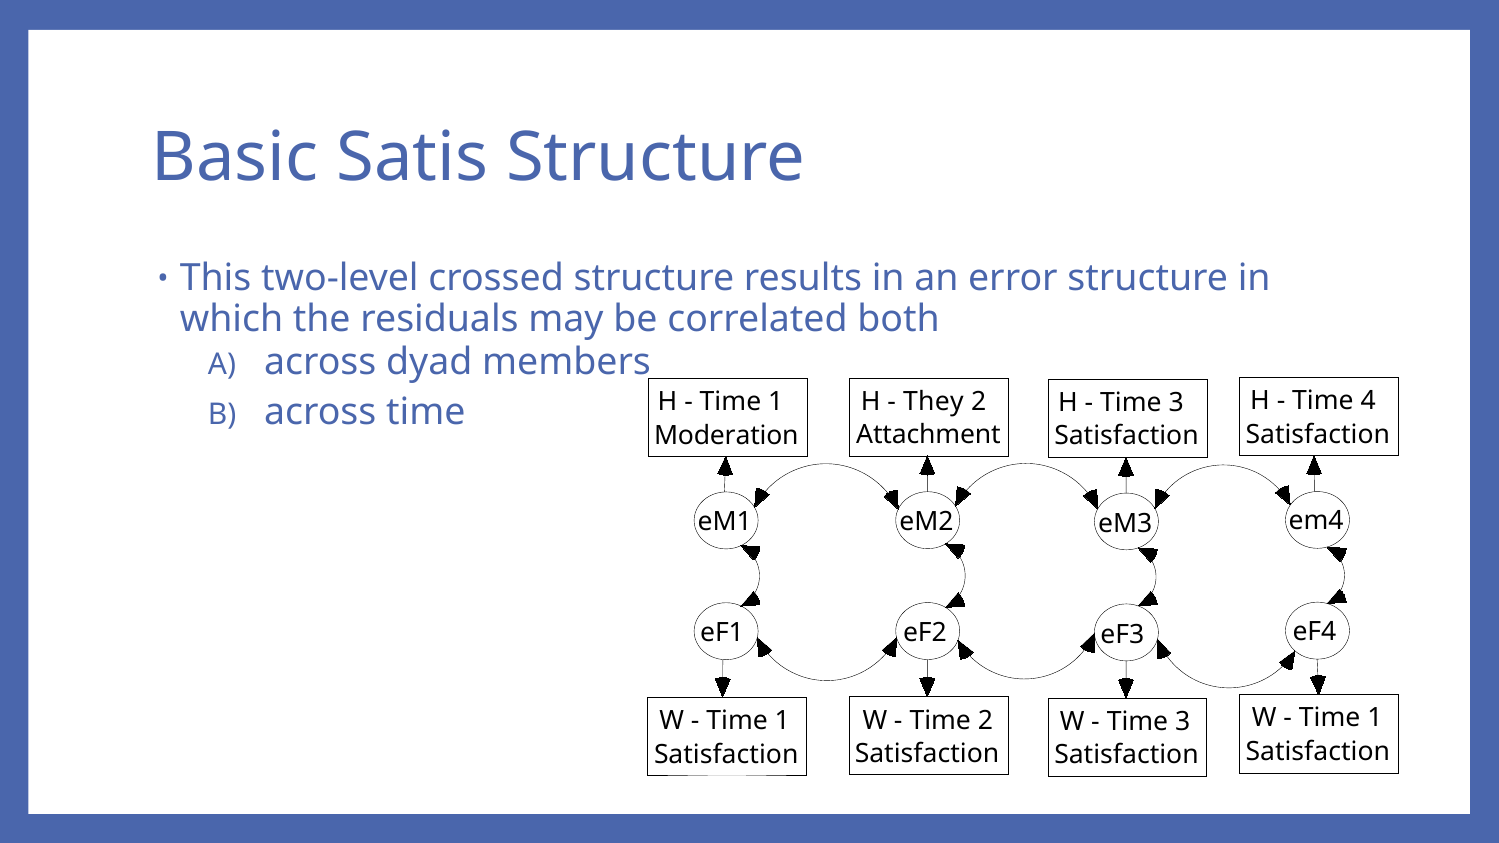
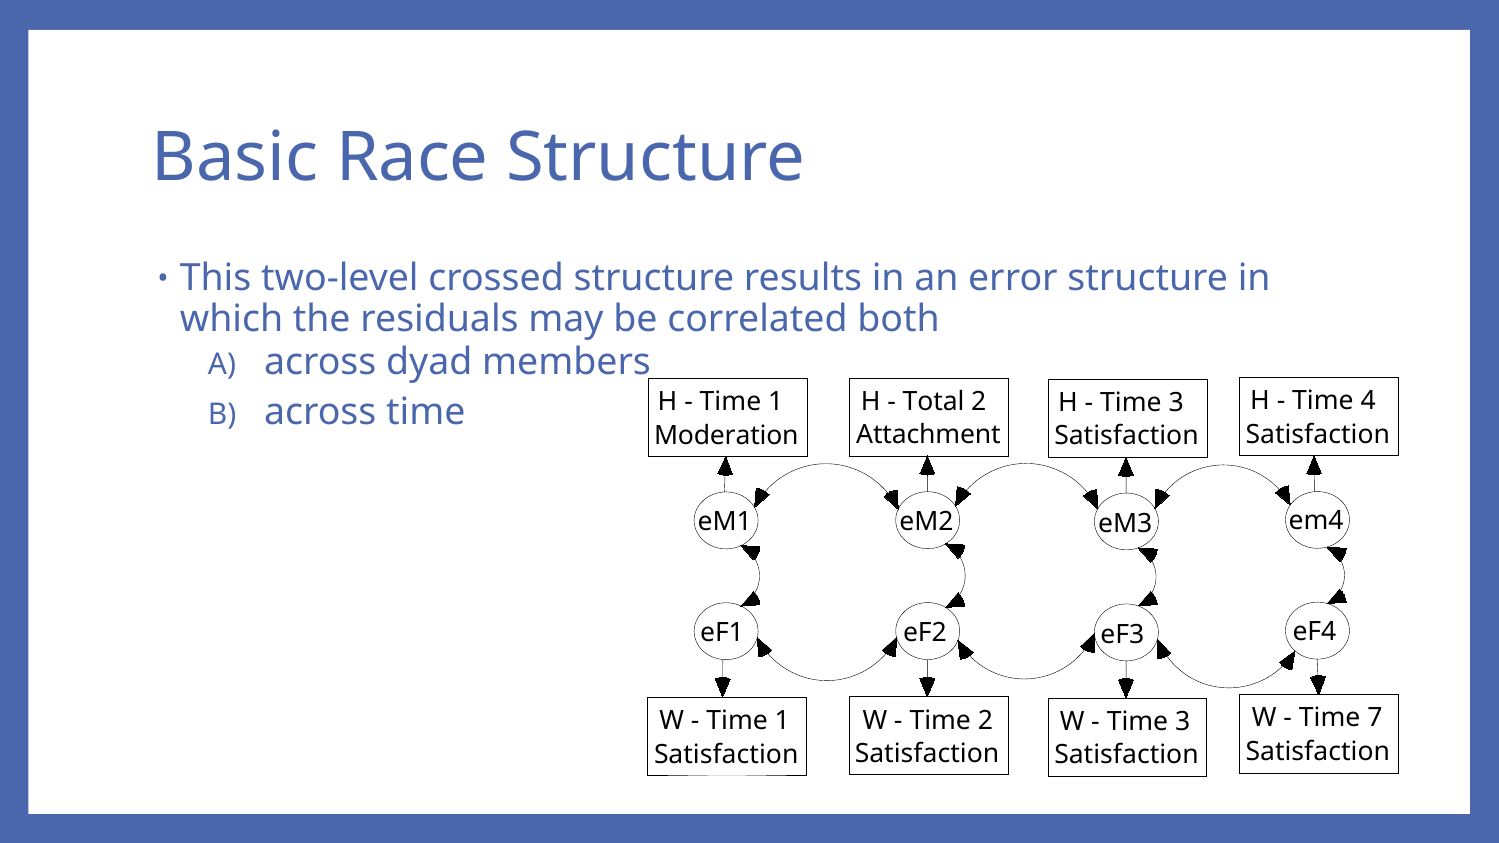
Satis: Satis -> Race
They: They -> Total
1 at (1375, 718): 1 -> 7
